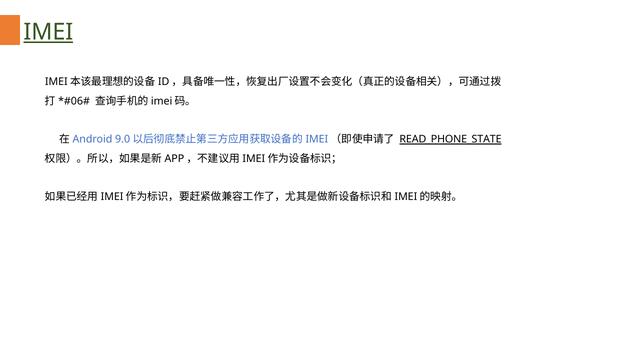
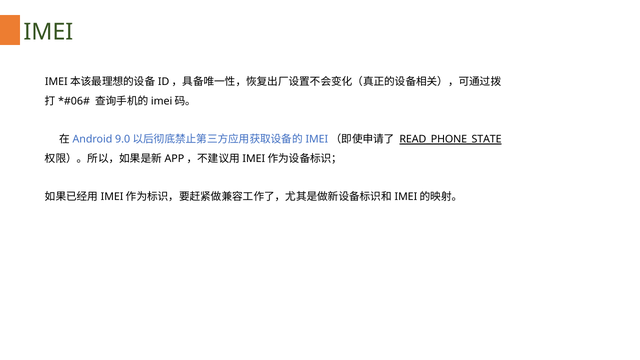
IMEI underline: present -> none
